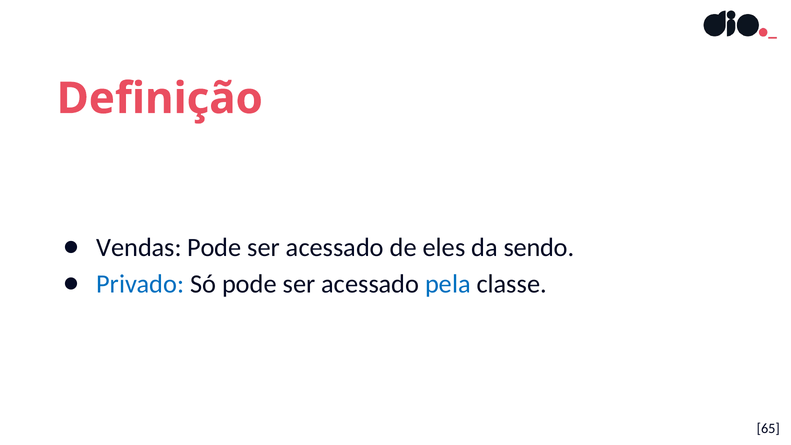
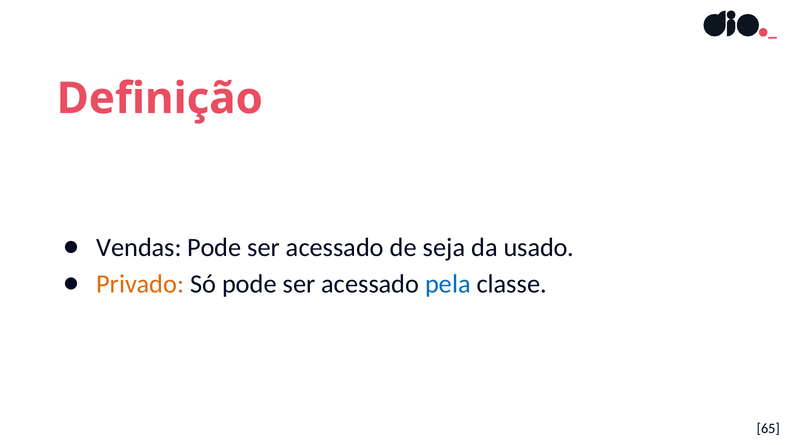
eles: eles -> seja
sendo: sendo -> usado
Privado colour: blue -> orange
